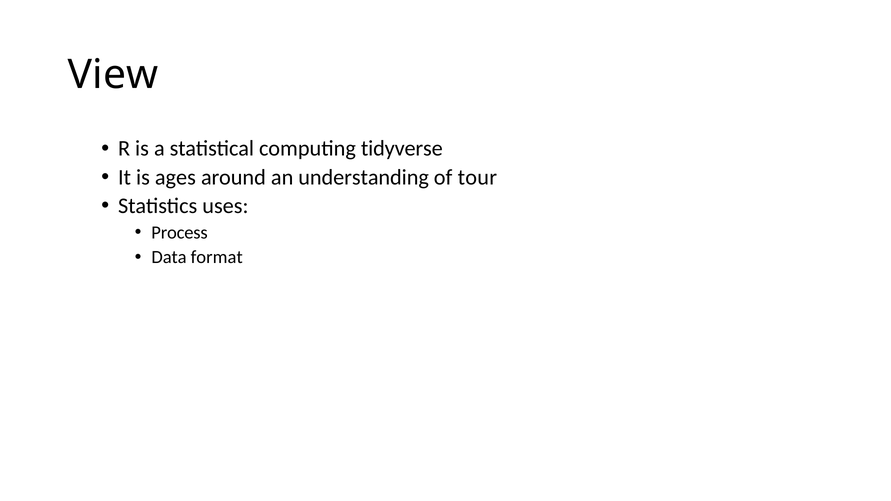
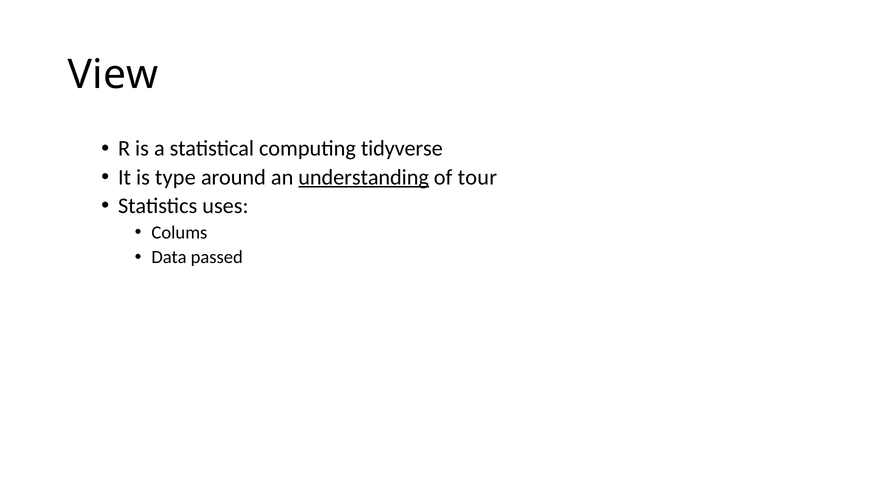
ages: ages -> type
understanding underline: none -> present
Process: Process -> Colums
format: format -> passed
